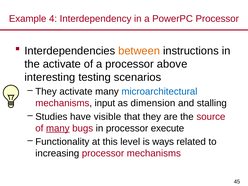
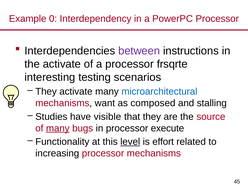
4: 4 -> 0
between colour: orange -> purple
above: above -> frsqrte
input: input -> want
dimension: dimension -> composed
level underline: none -> present
ways: ways -> effort
